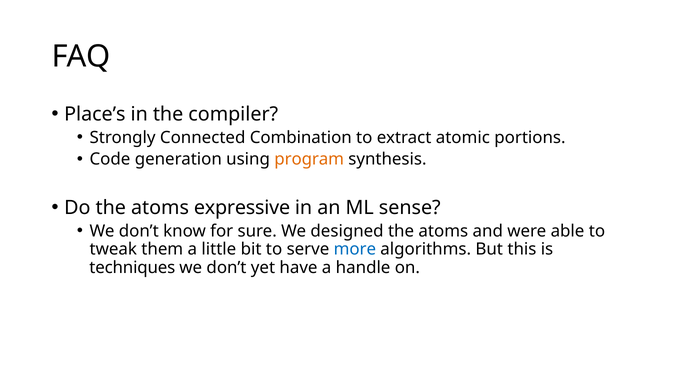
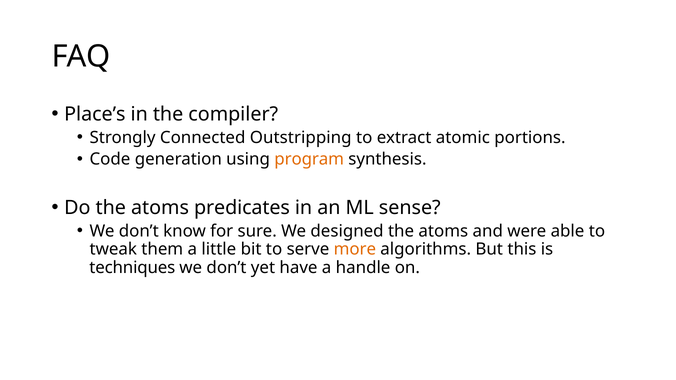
Combination: Combination -> Outstripping
expressive: expressive -> predicates
more colour: blue -> orange
